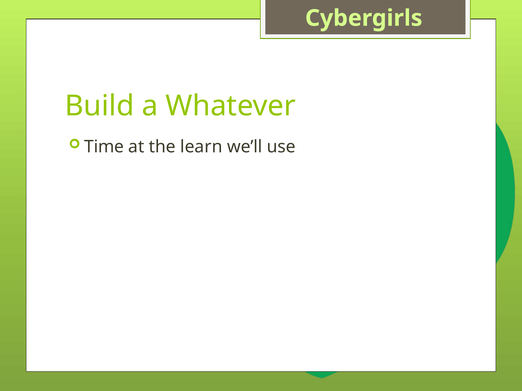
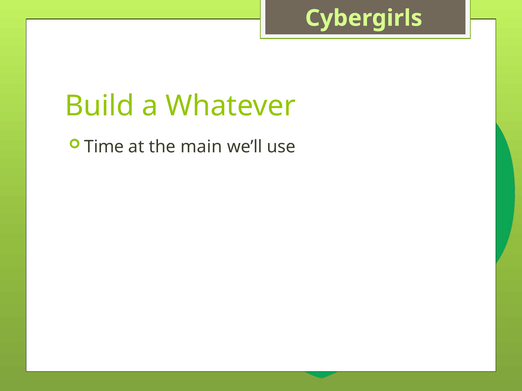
learn: learn -> main
